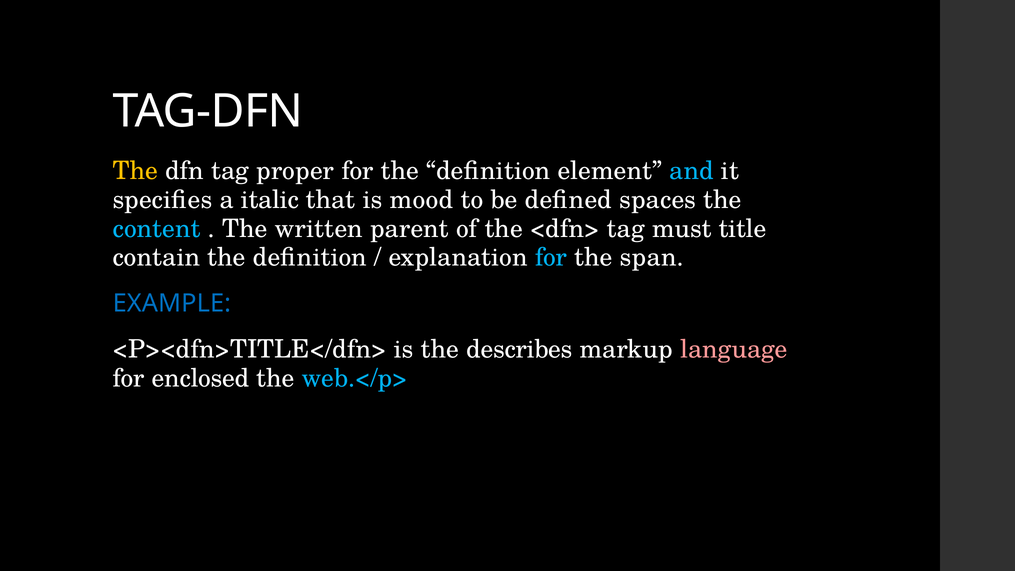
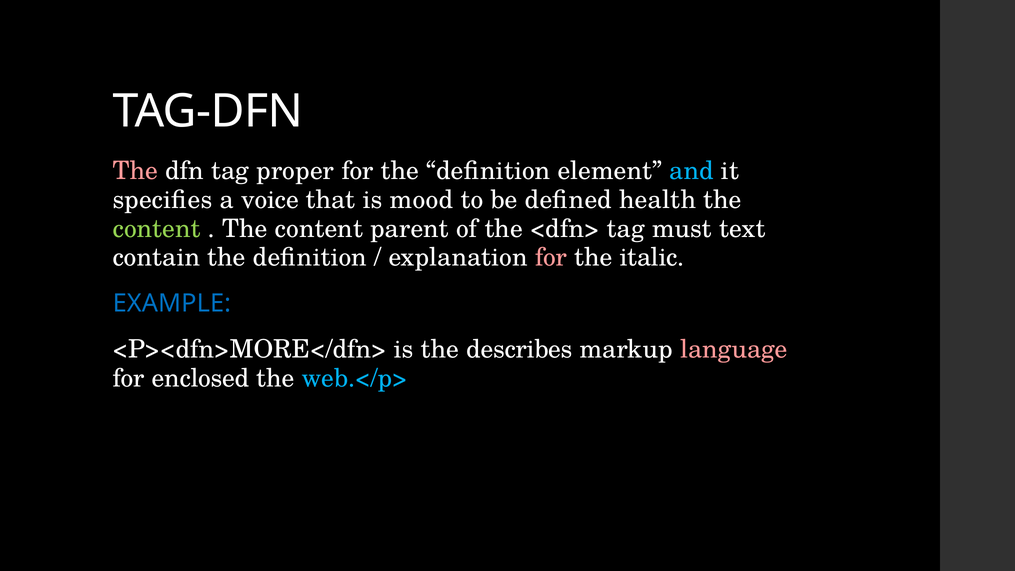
The at (135, 171) colour: yellow -> pink
italic: italic -> voice
spaces: spaces -> health
content at (157, 229) colour: light blue -> light green
written at (319, 229): written -> content
title: title -> text
for at (551, 258) colour: light blue -> pink
span: span -> italic
<P><dfn>TITLE</dfn>: <P><dfn>TITLE</dfn> -> <P><dfn>MORE</dfn>
